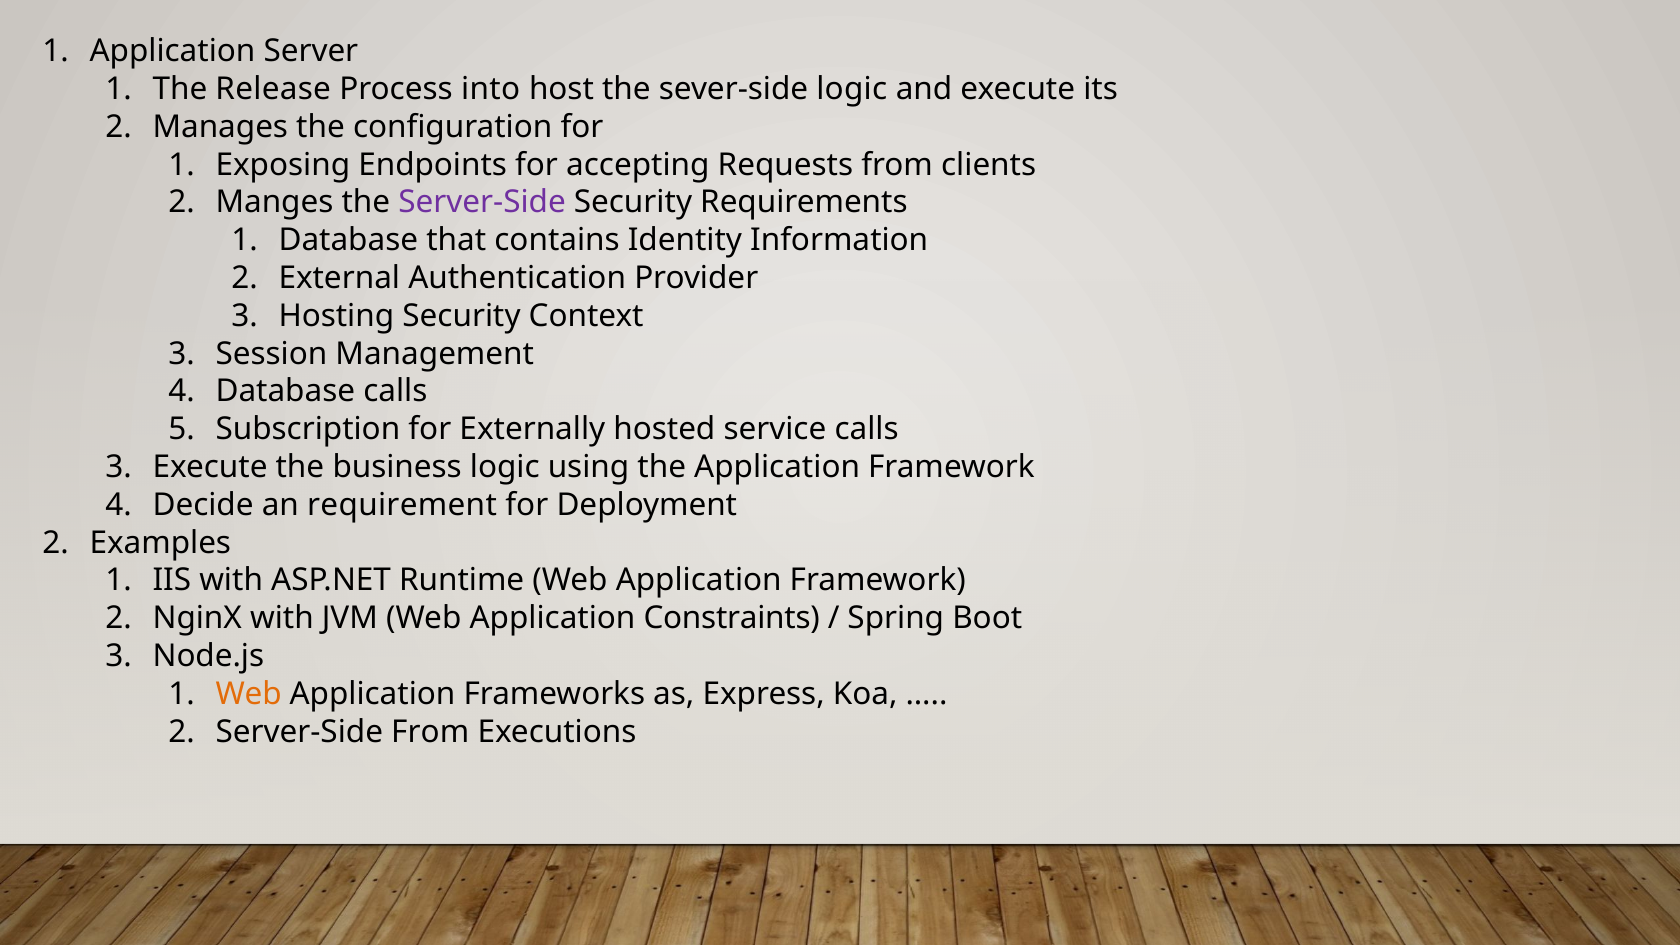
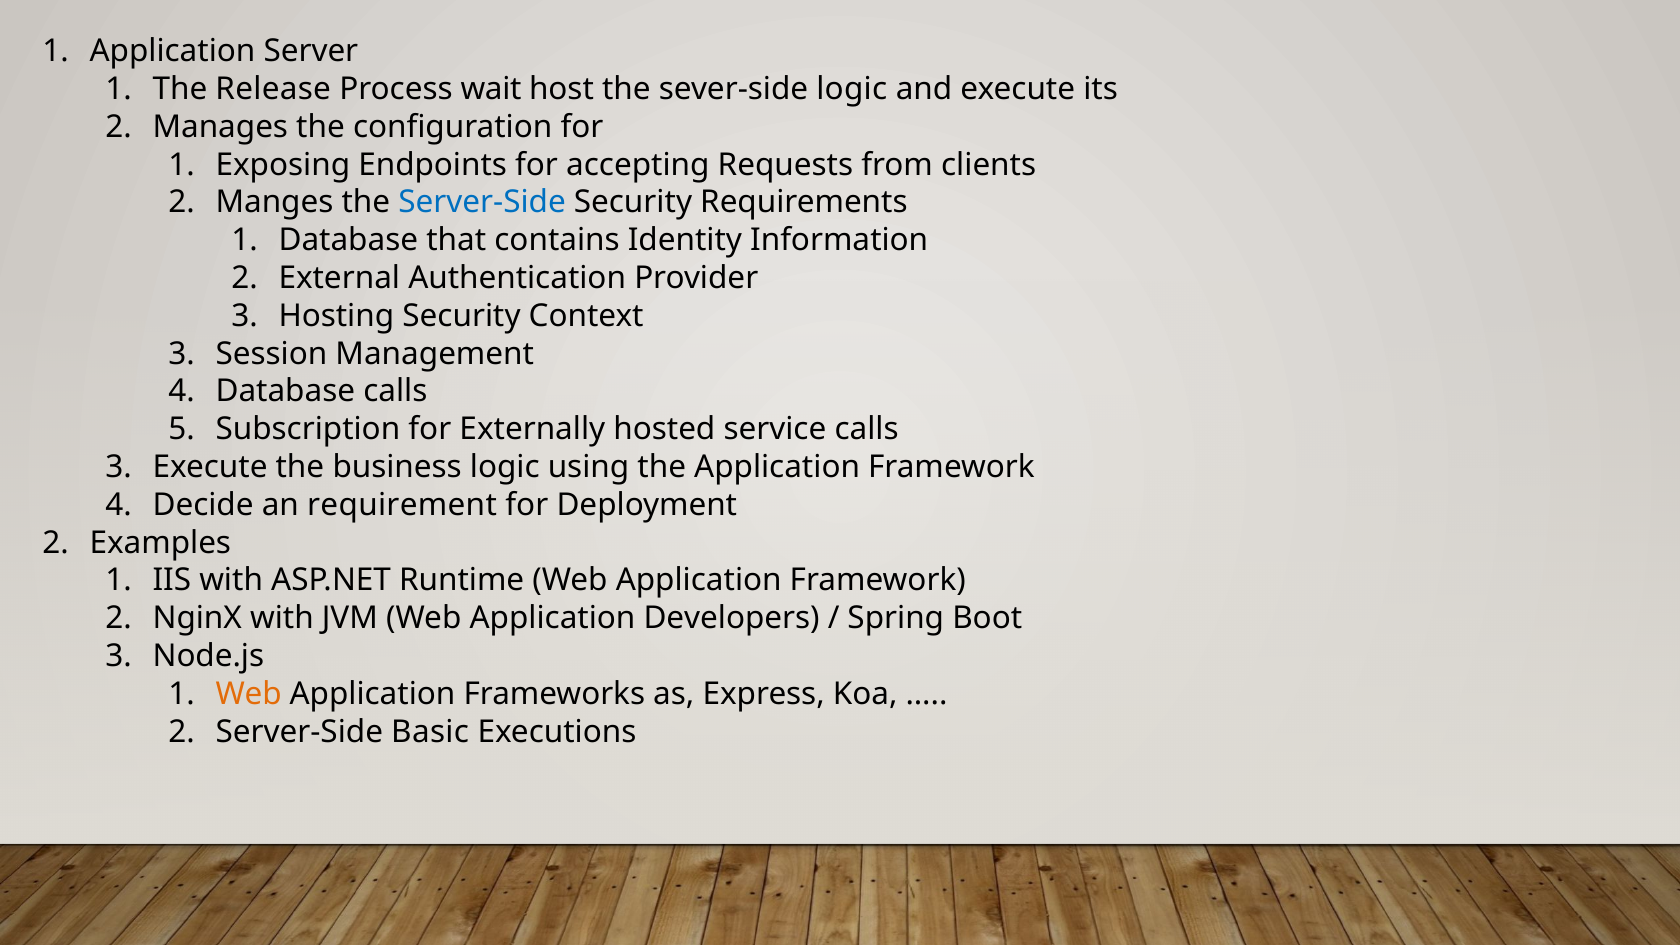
into: into -> wait
Server-Side at (482, 202) colour: purple -> blue
Constraints: Constraints -> Developers
Server-Side From: From -> Basic
